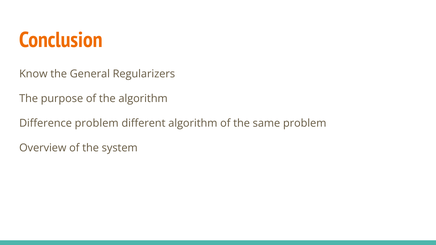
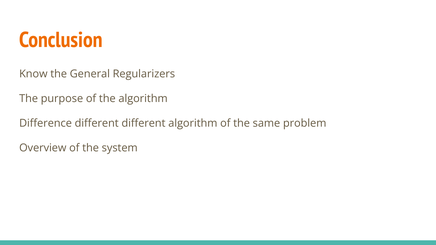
Difference problem: problem -> different
